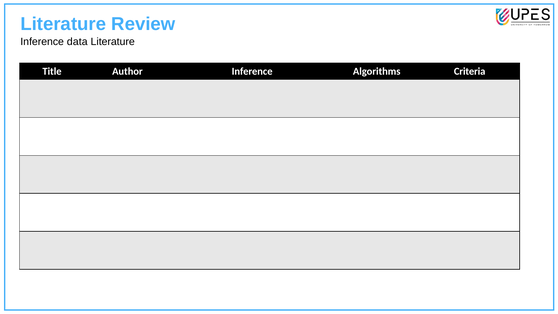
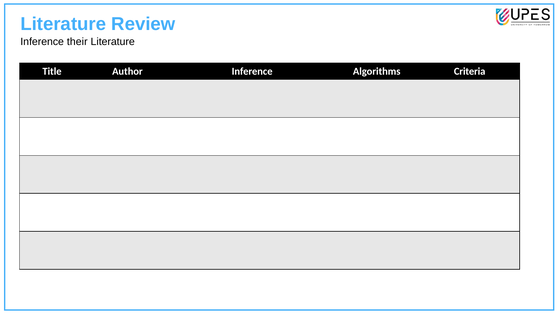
data: data -> their
